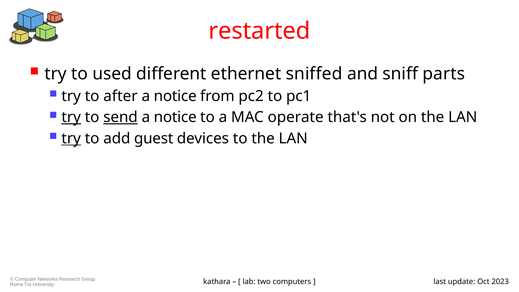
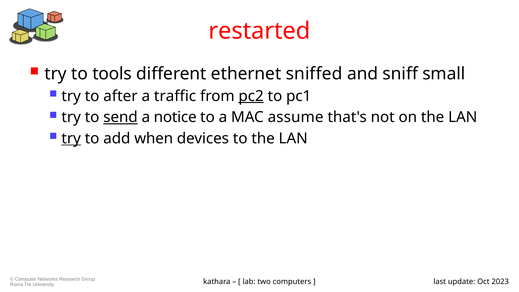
used: used -> tools
parts: parts -> small
notice at (175, 96): notice -> traffic
pc2 underline: none -> present
try at (71, 117) underline: present -> none
operate: operate -> assume
guest: guest -> when
